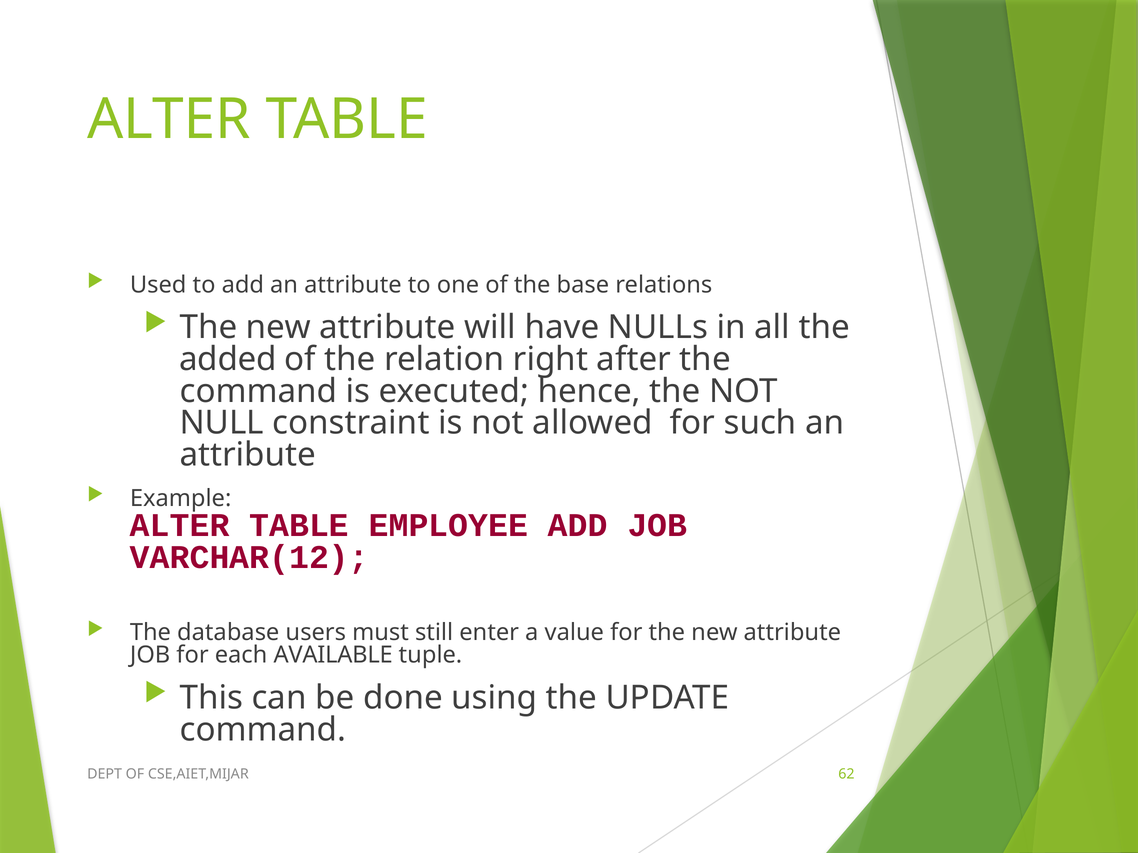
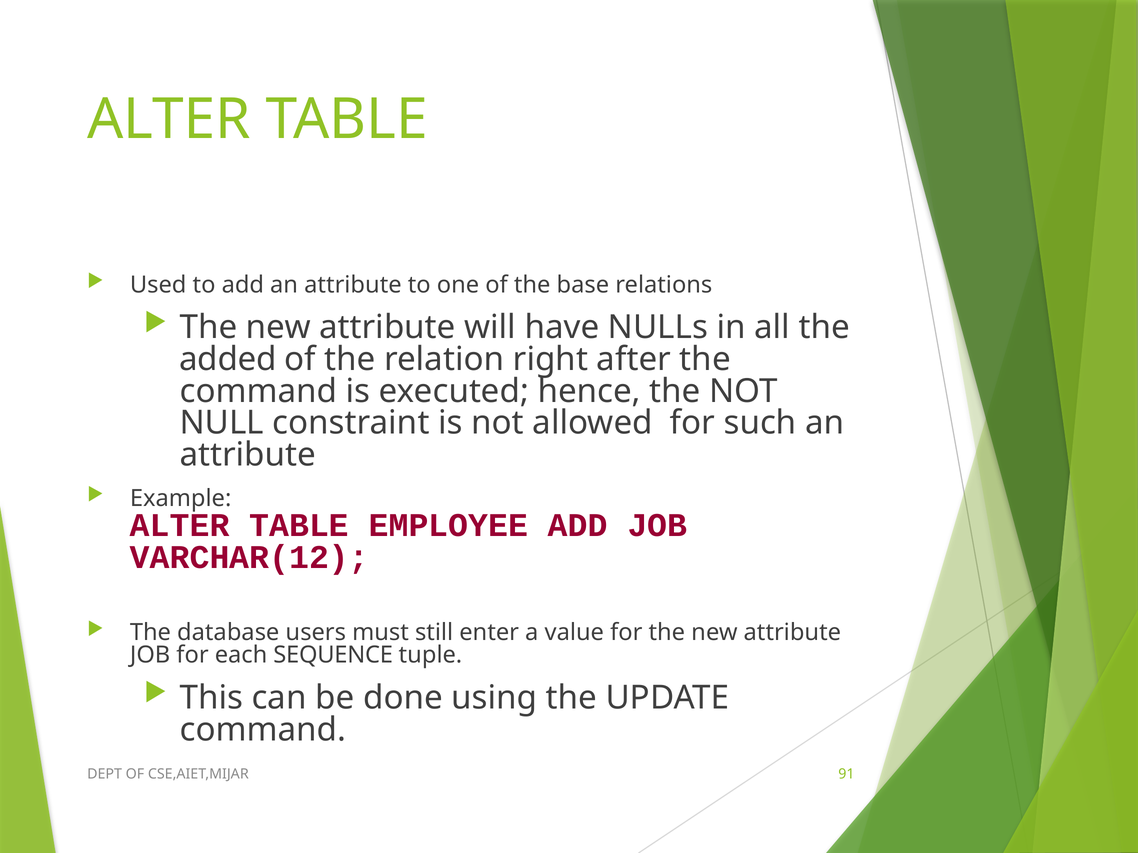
AVAILABLE: AVAILABLE -> SEQUENCE
62: 62 -> 91
